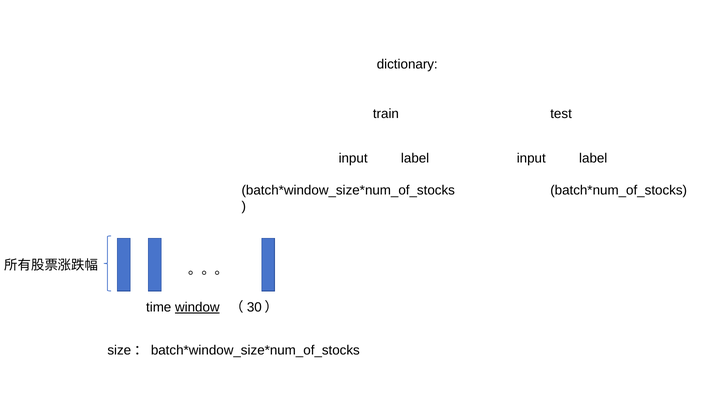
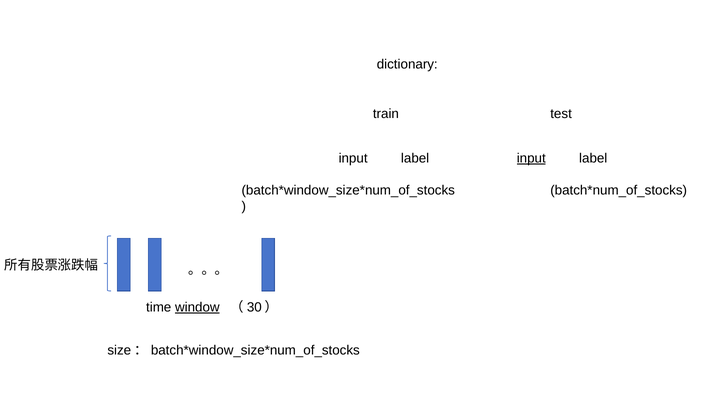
input at (531, 158) underline: none -> present
